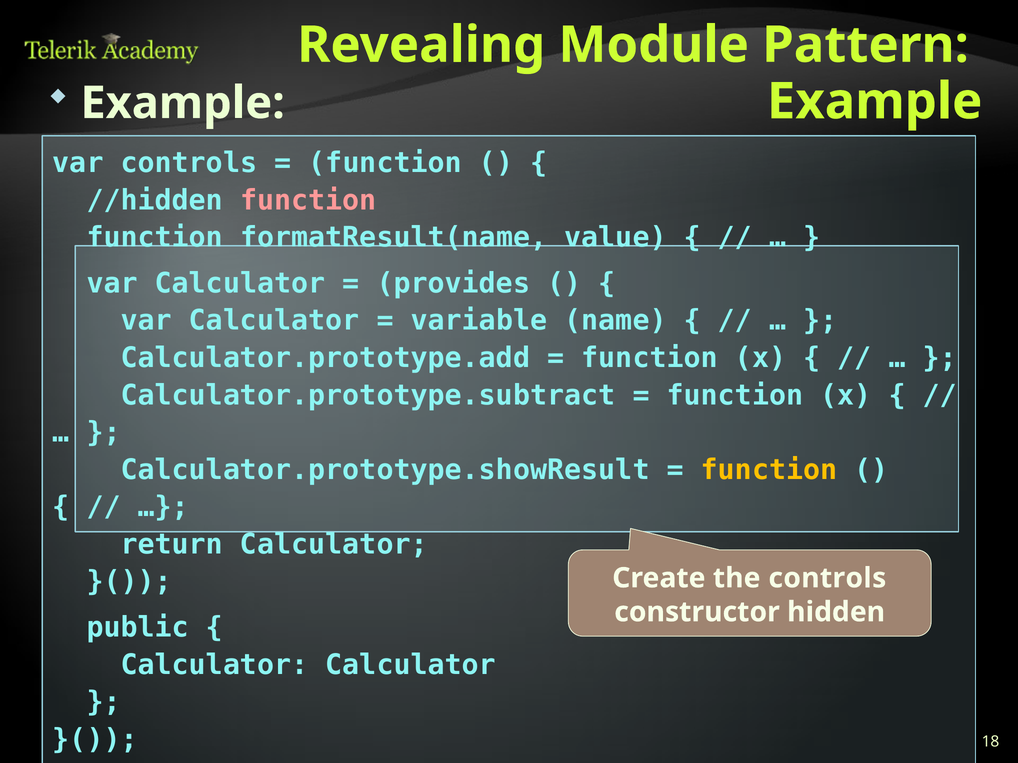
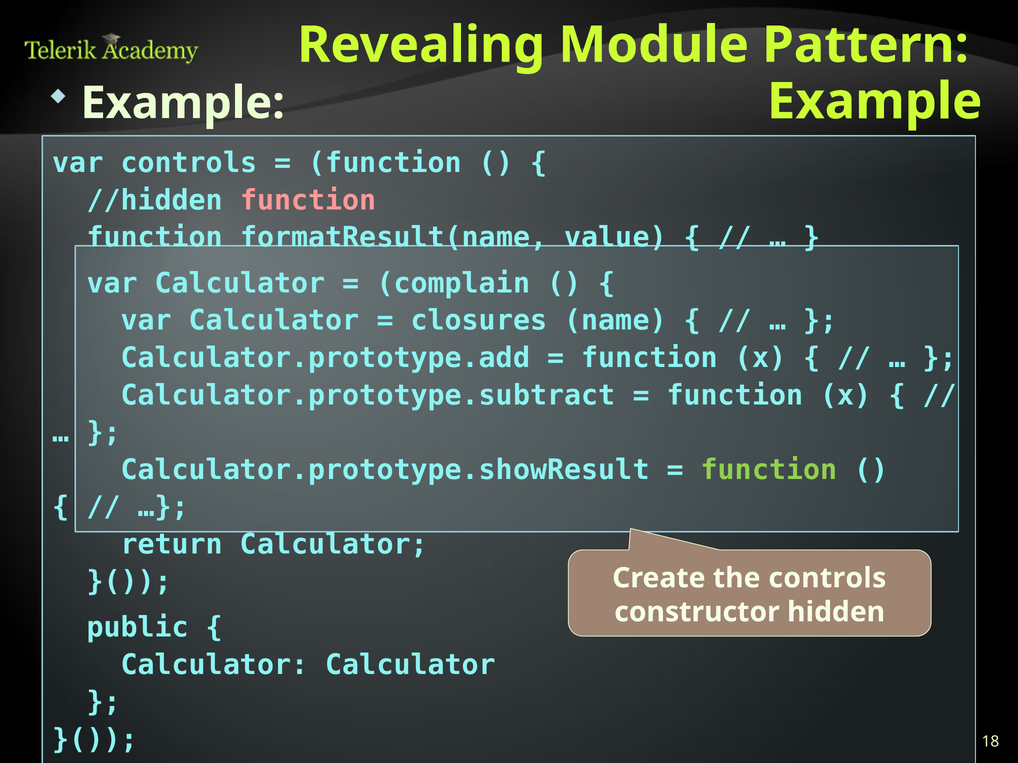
provides: provides -> complain
variable: variable -> closures
function at (769, 470) colour: yellow -> light green
